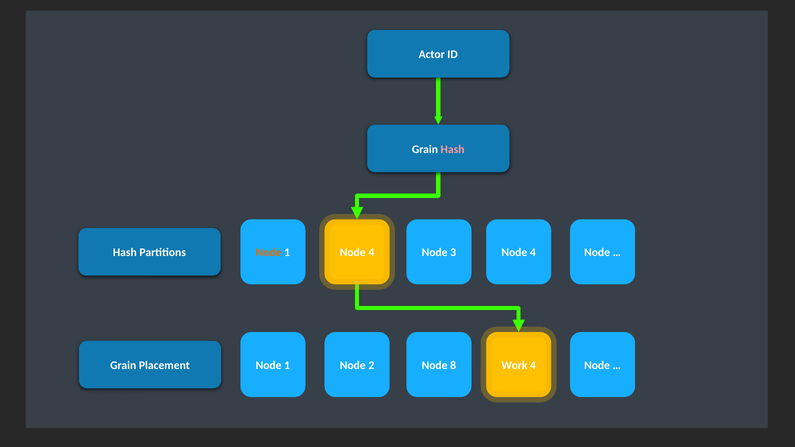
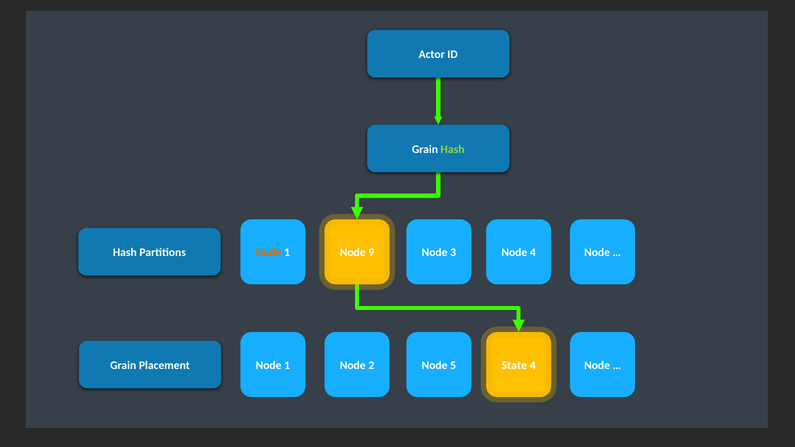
Hash at (453, 149) colour: pink -> light green
4 at (371, 253): 4 -> 9
8: 8 -> 5
Work: Work -> State
